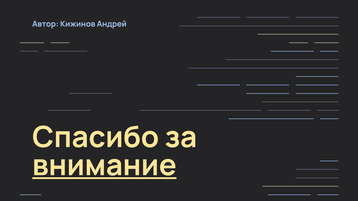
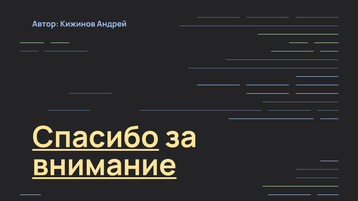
Спасибо underline: none -> present
